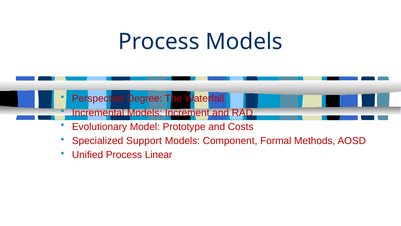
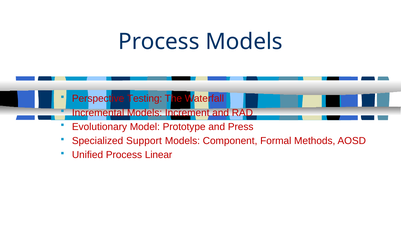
Degree: Degree -> Testing
Costs: Costs -> Press
